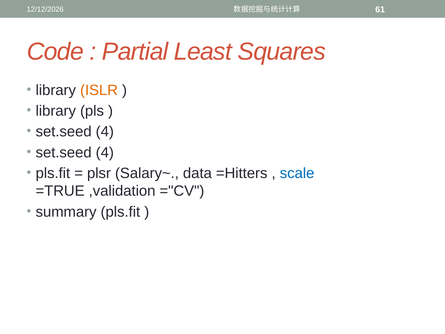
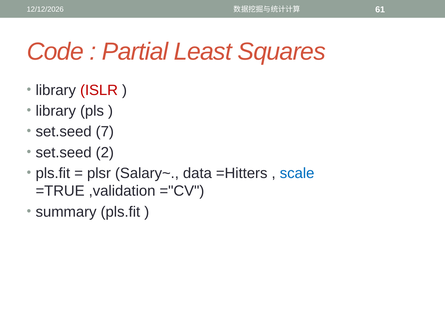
ISLR colour: orange -> red
4 at (105, 132): 4 -> 7
4 at (105, 152): 4 -> 2
